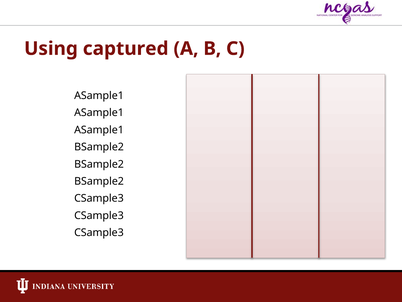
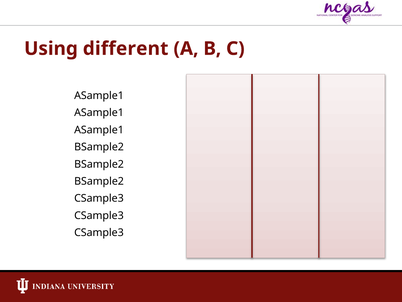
captured: captured -> different
